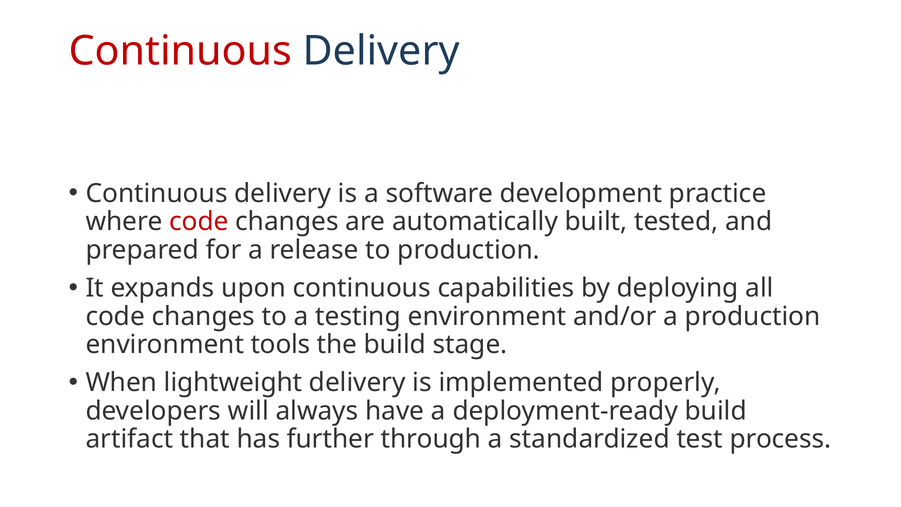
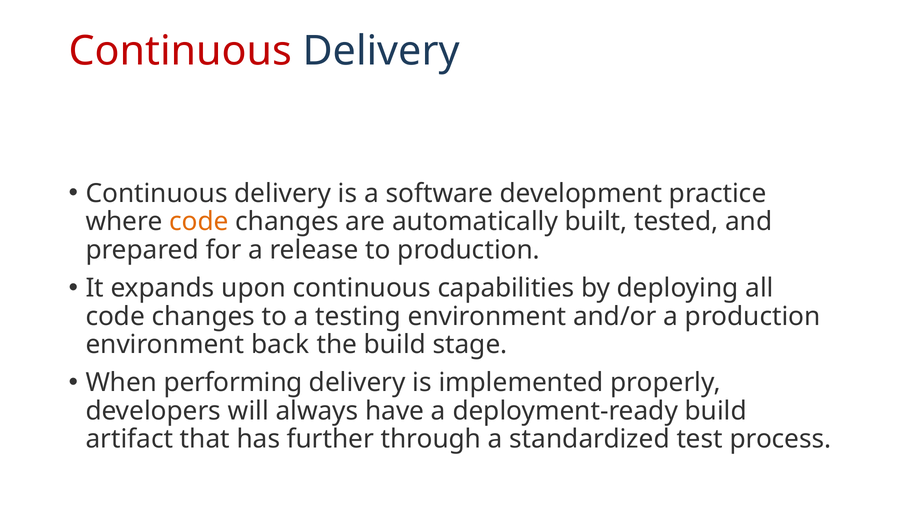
code at (199, 222) colour: red -> orange
tools: tools -> back
lightweight: lightweight -> performing
